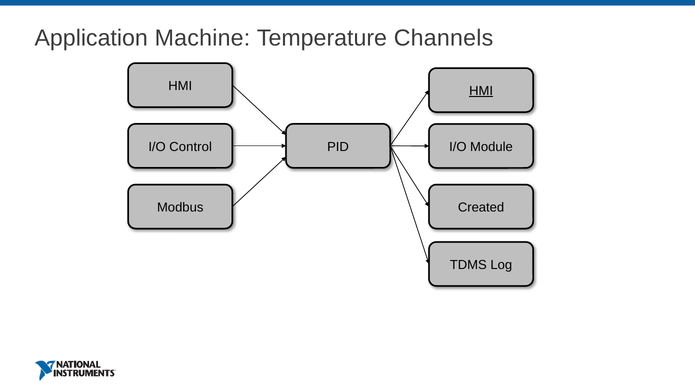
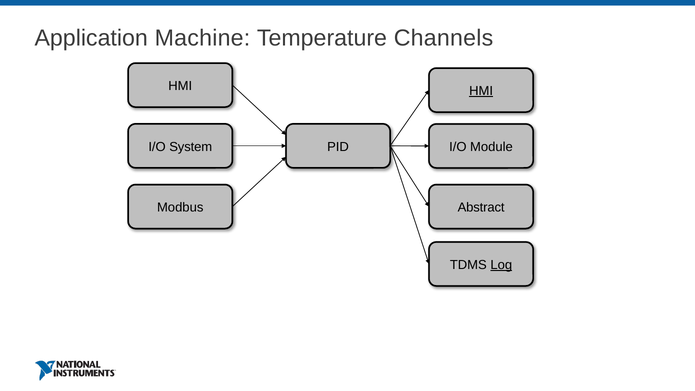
Control: Control -> System
Created: Created -> Abstract
Log underline: none -> present
